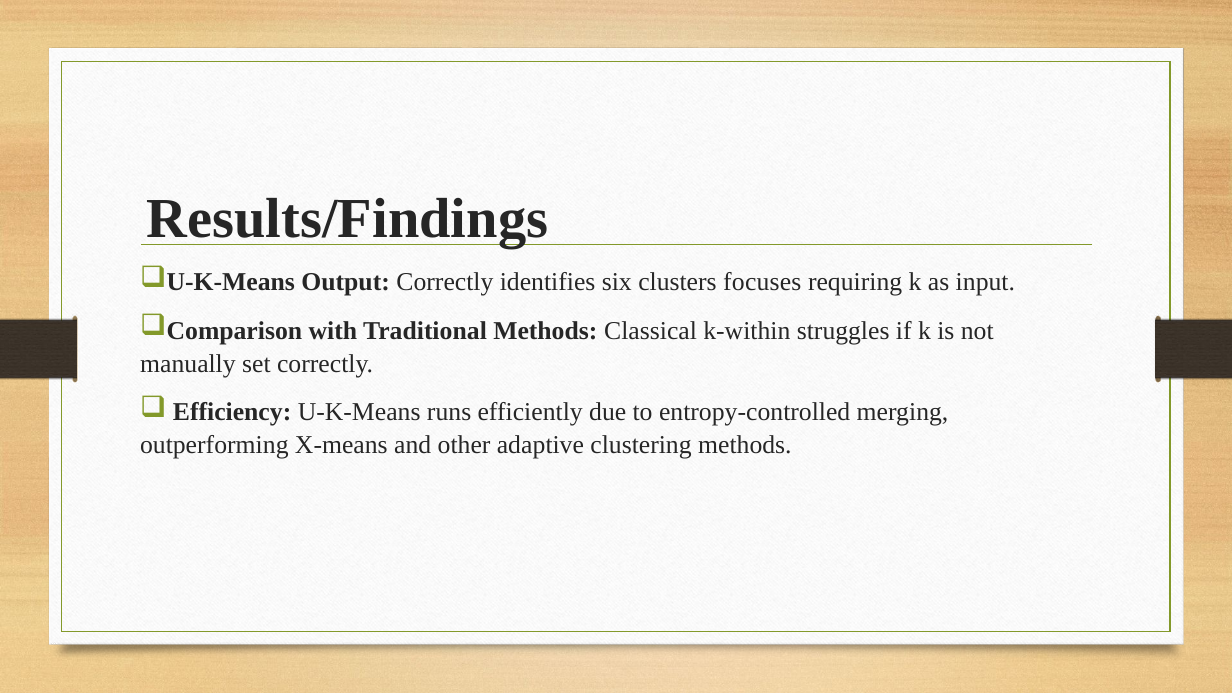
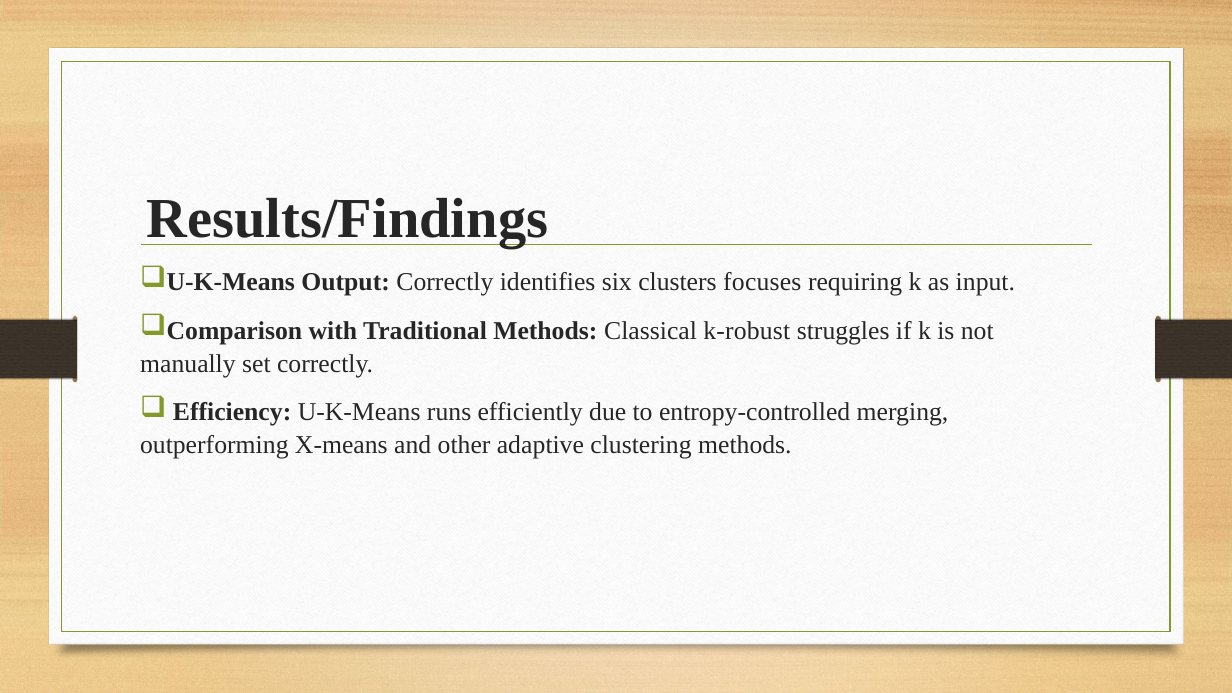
k-within: k-within -> k-robust
